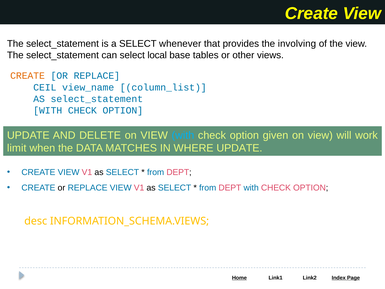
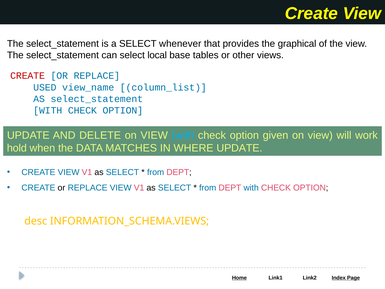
involving: involving -> graphical
CREATE at (28, 76) colour: orange -> red
CEIL: CEIL -> USED
limit: limit -> hold
